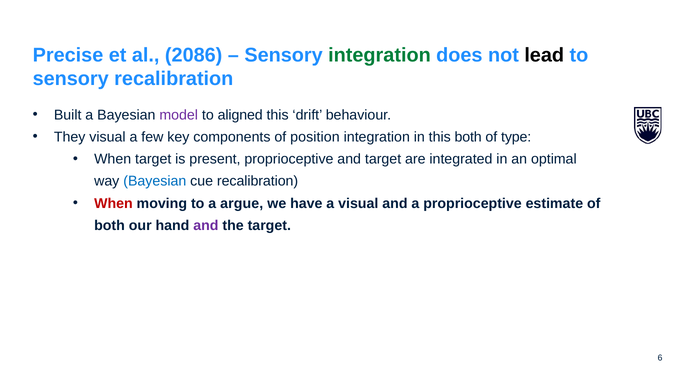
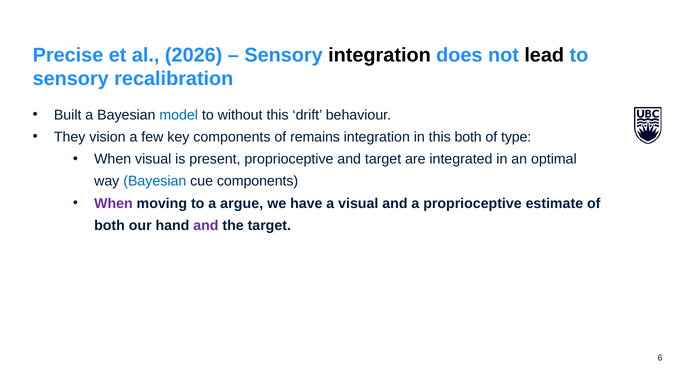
2086: 2086 -> 2026
integration at (379, 55) colour: green -> black
model colour: purple -> blue
aligned: aligned -> without
They visual: visual -> vision
position: position -> remains
When target: target -> visual
cue recalibration: recalibration -> components
When at (113, 203) colour: red -> purple
